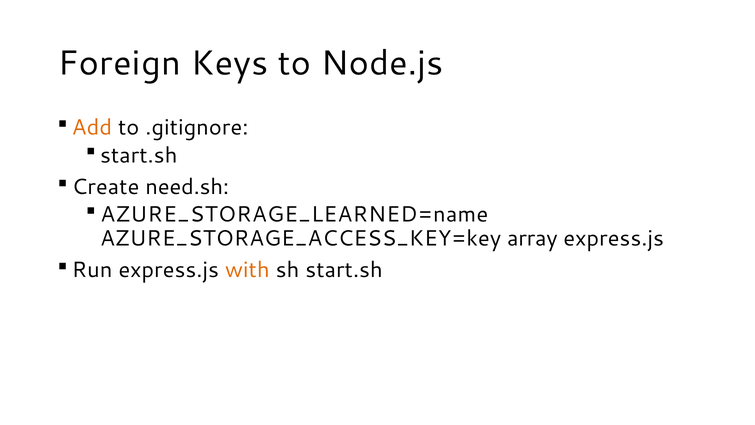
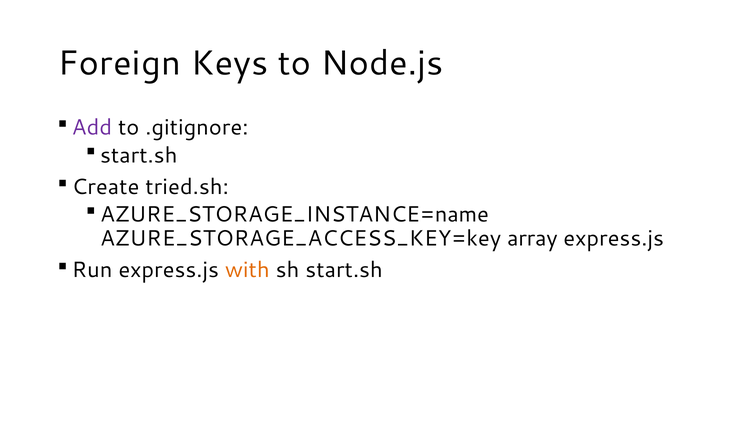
Add colour: orange -> purple
need.sh: need.sh -> tried.sh
AZURE_STORAGE_LEARNED=name: AZURE_STORAGE_LEARNED=name -> AZURE_STORAGE_INSTANCE=name
